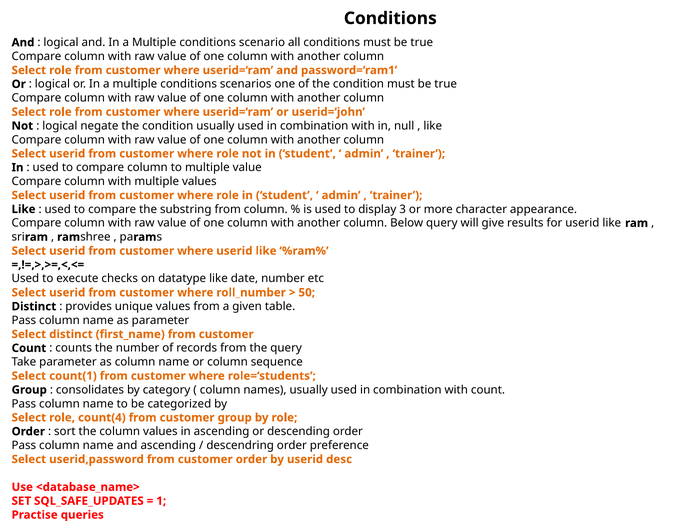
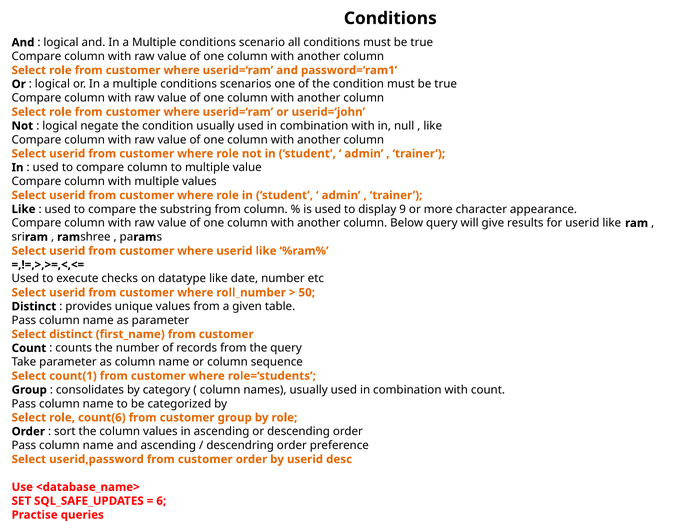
3: 3 -> 9
count(4: count(4 -> count(6
1: 1 -> 6
